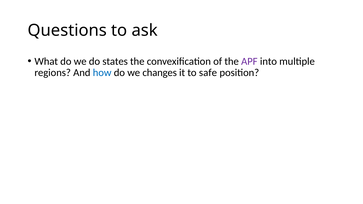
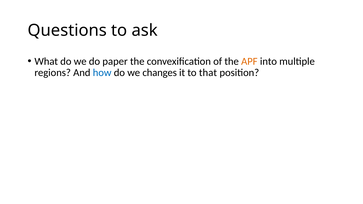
states: states -> paper
APF colour: purple -> orange
safe: safe -> that
